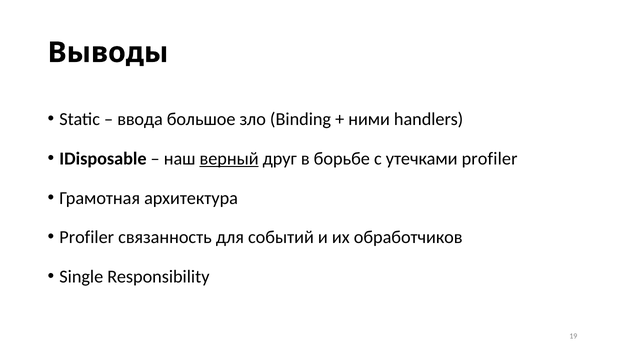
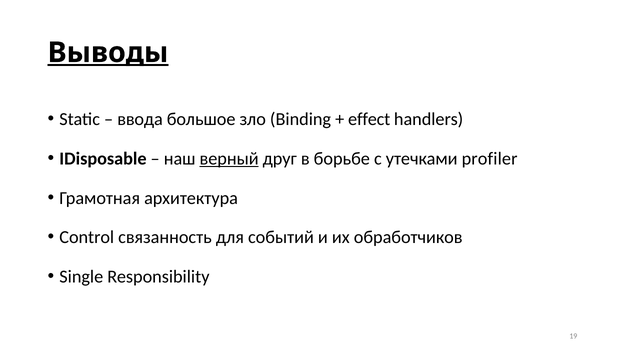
Выводы underline: none -> present
ними: ними -> effect
Profiler at (87, 237): Profiler -> Control
